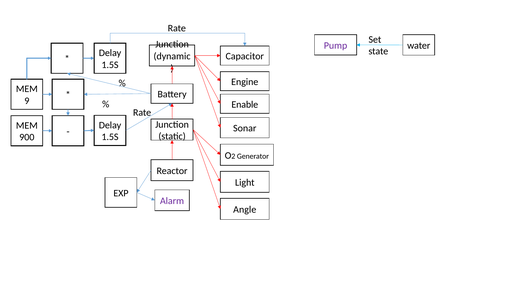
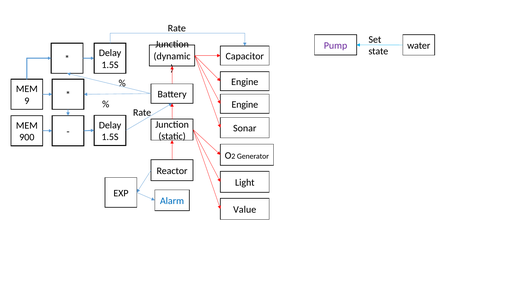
Enable at (245, 104): Enable -> Engine
Alarm colour: purple -> blue
Angle: Angle -> Value
